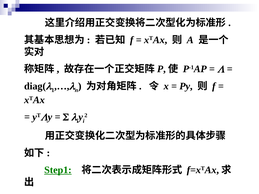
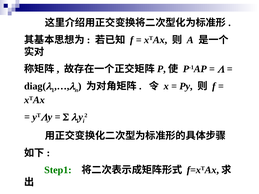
Step1 underline: present -> none
